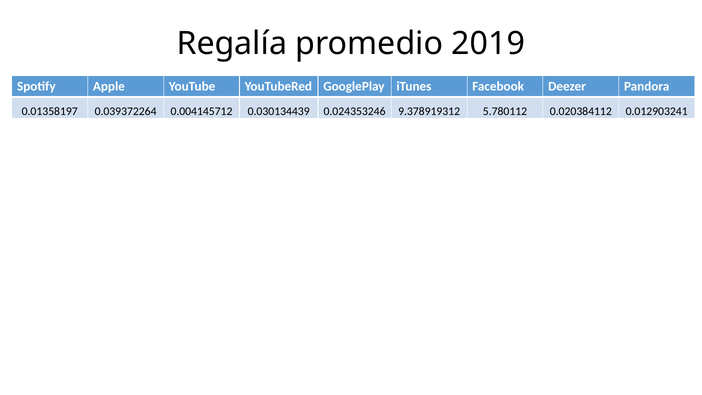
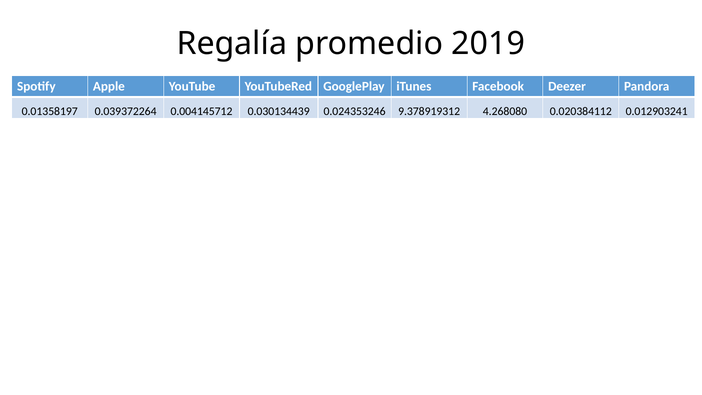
5.780112: 5.780112 -> 4.268080
